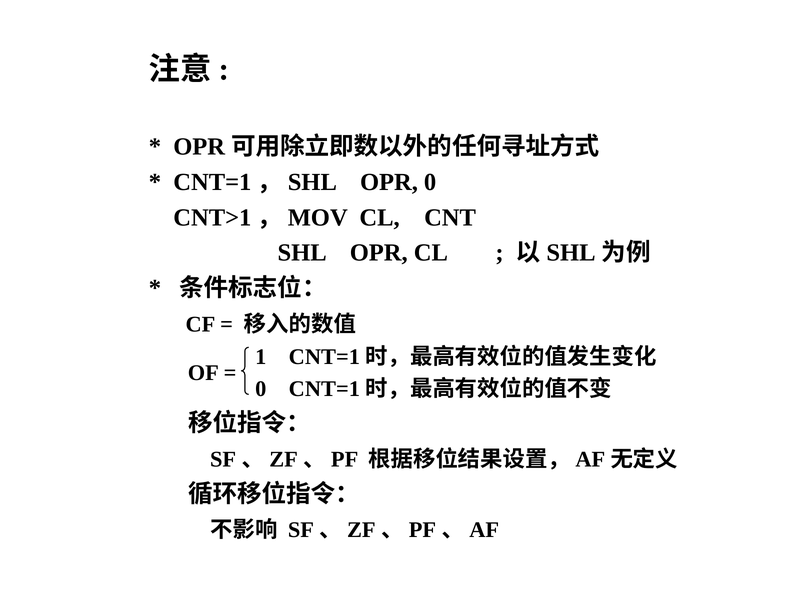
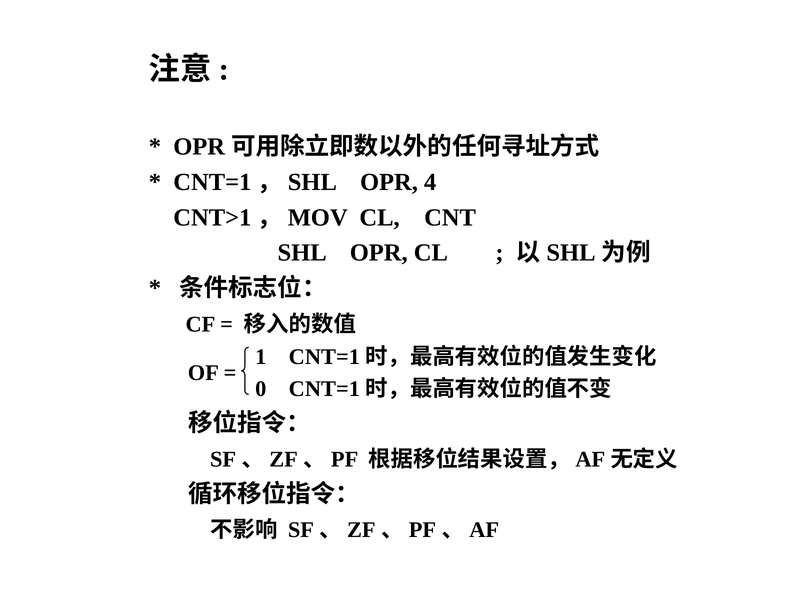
OPR 0: 0 -> 4
